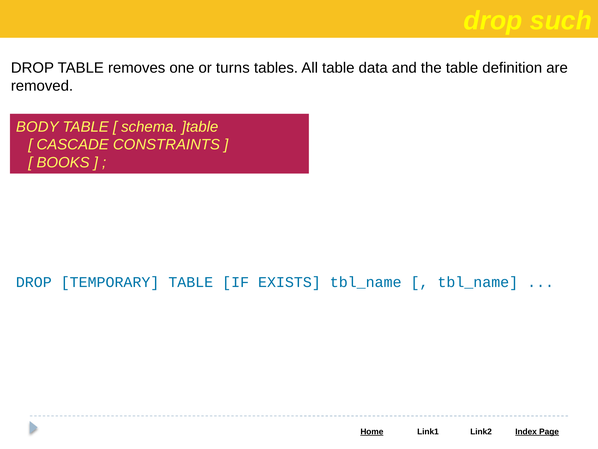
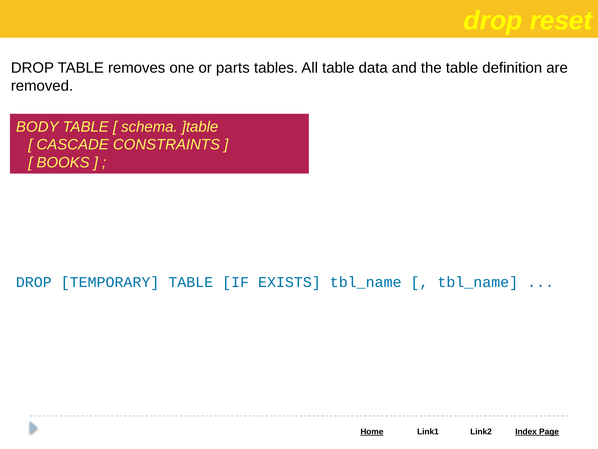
such: such -> reset
turns: turns -> parts
